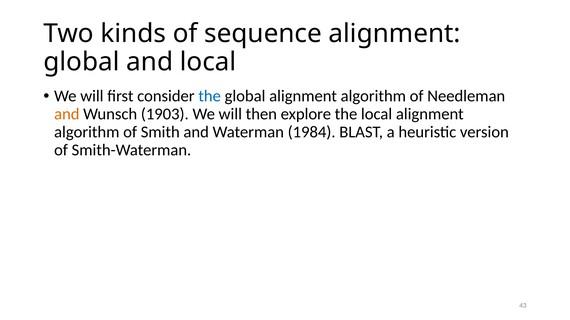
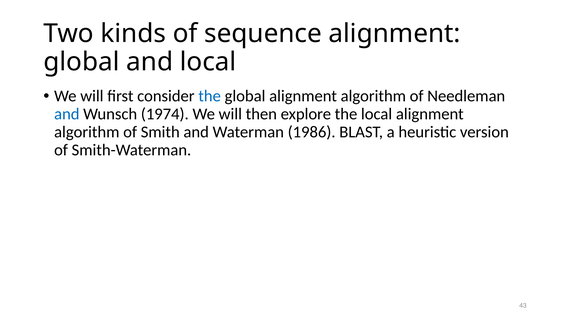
and at (67, 114) colour: orange -> blue
1903: 1903 -> 1974
1984: 1984 -> 1986
